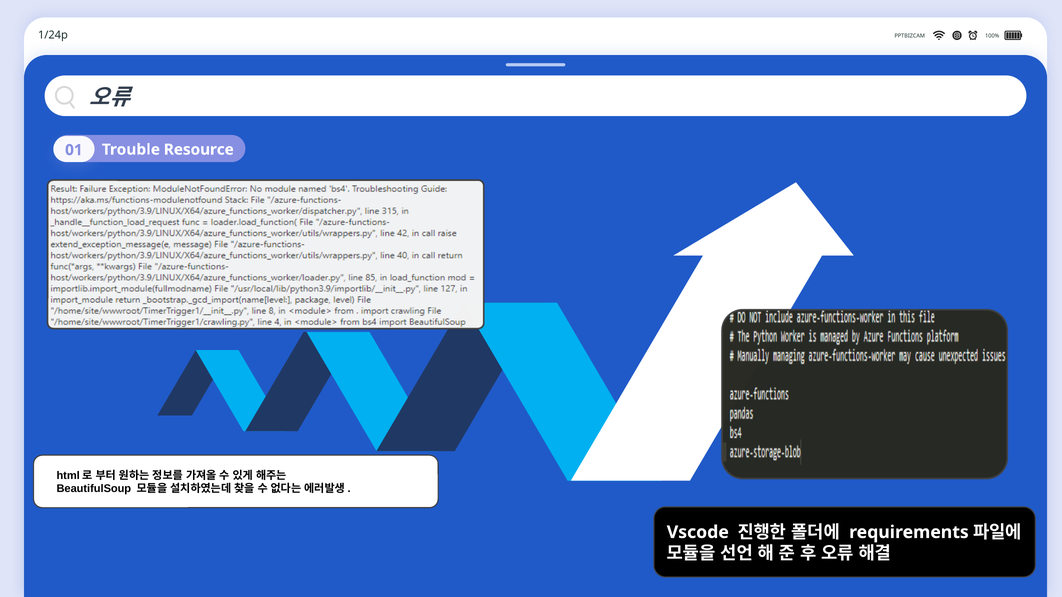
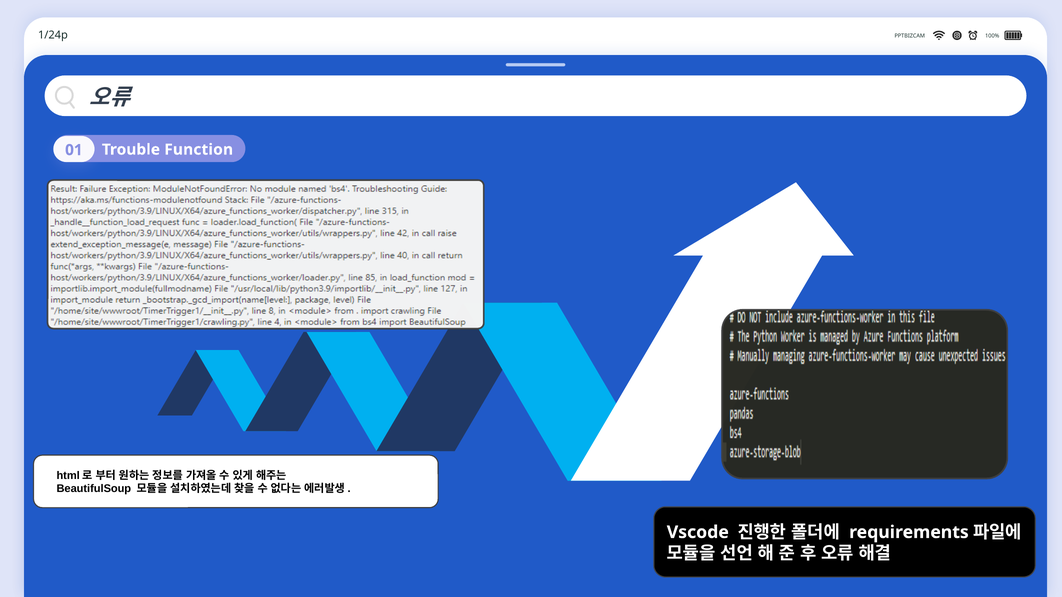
Resource: Resource -> Function
